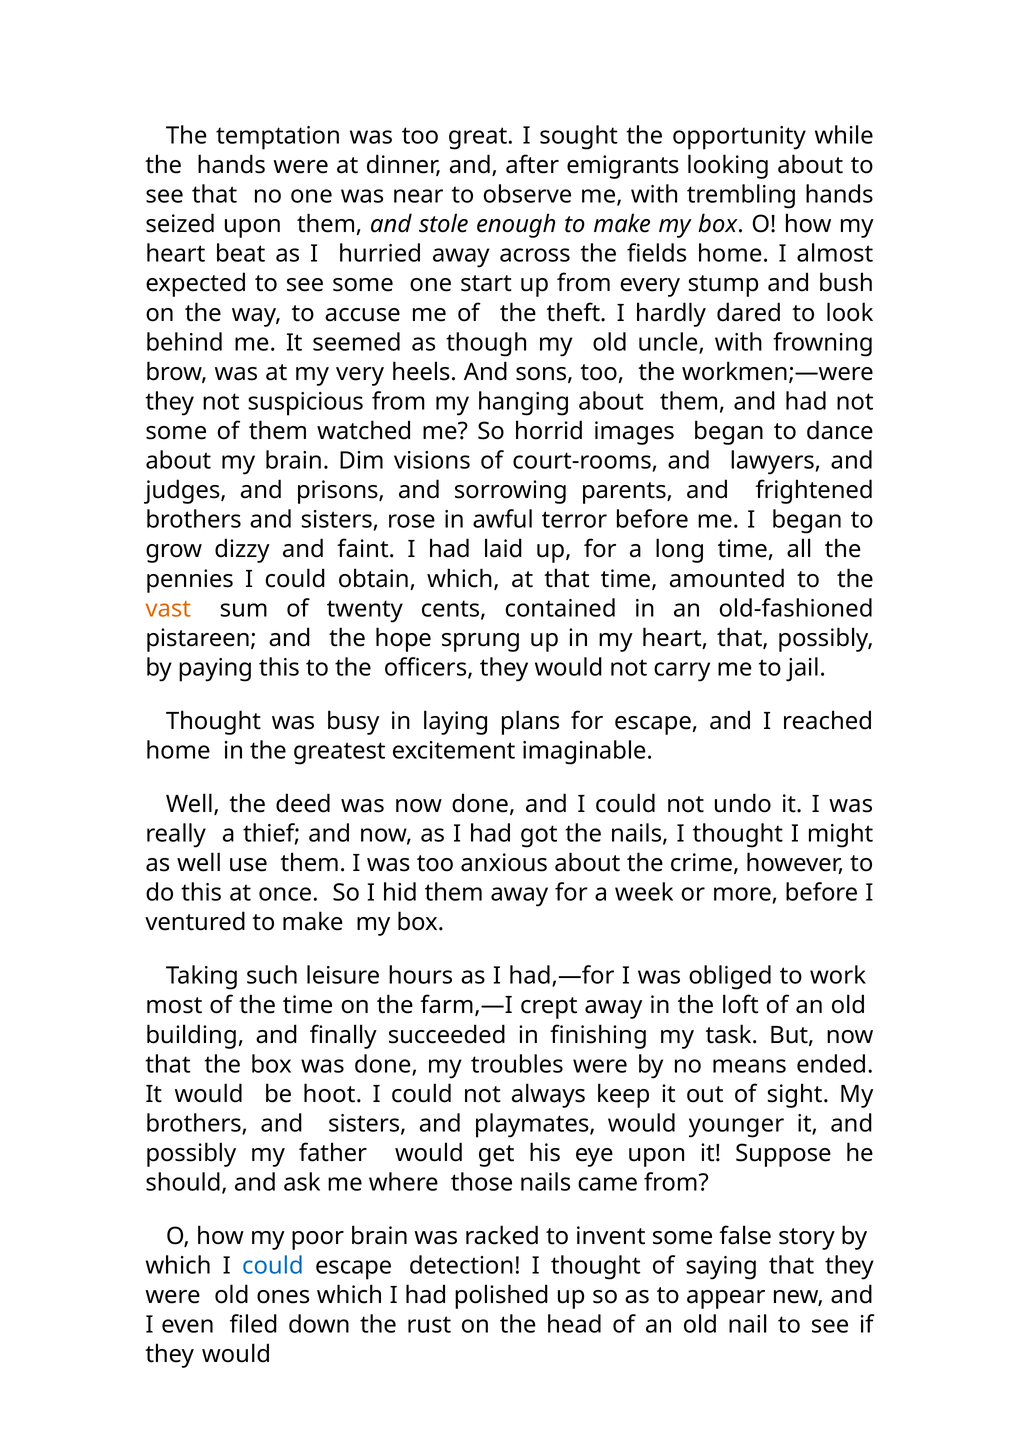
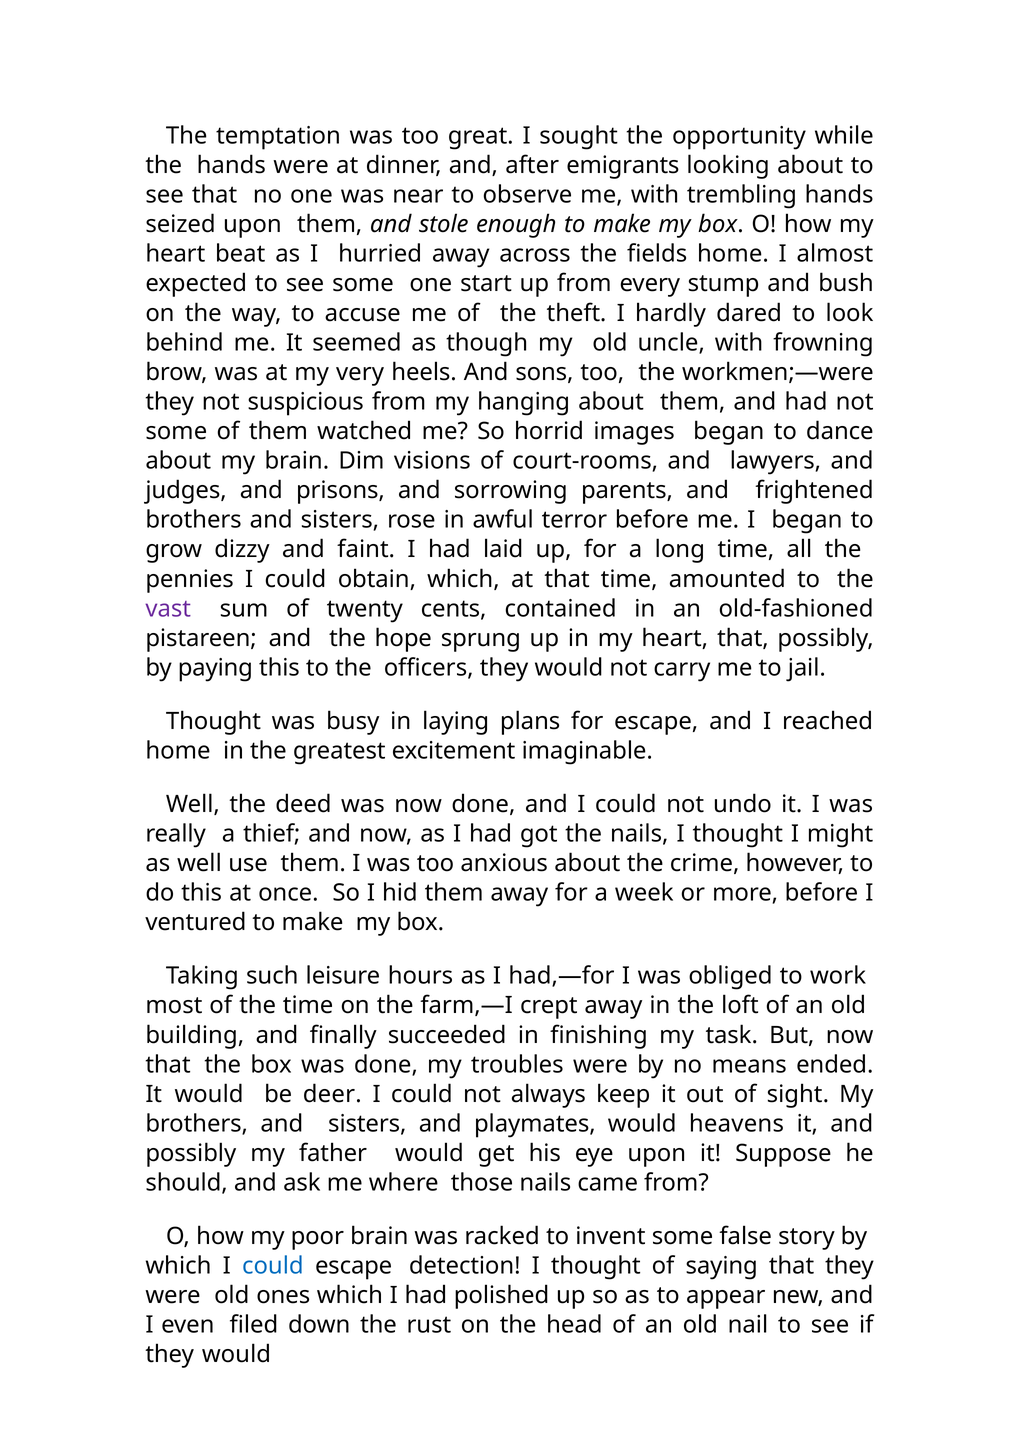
vast colour: orange -> purple
hoot: hoot -> deer
younger: younger -> heavens
